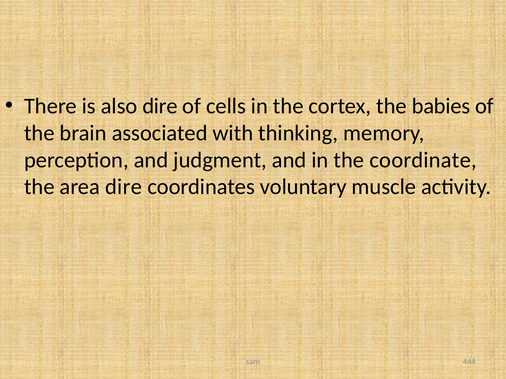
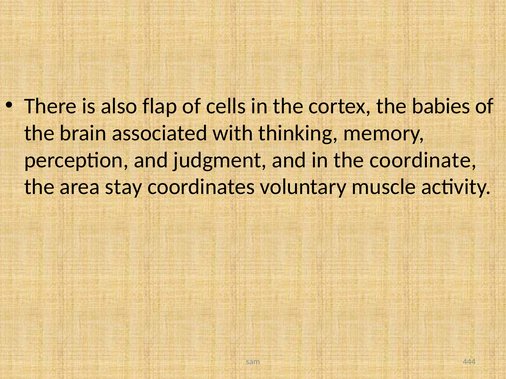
also dire: dire -> flap
area dire: dire -> stay
